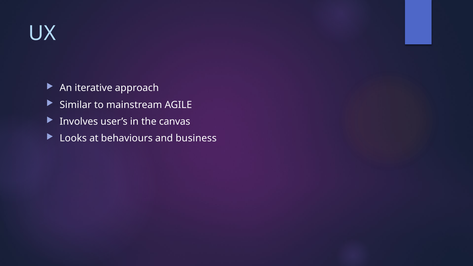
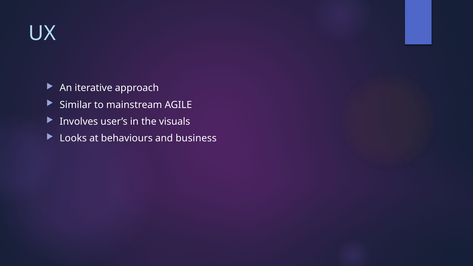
canvas: canvas -> visuals
